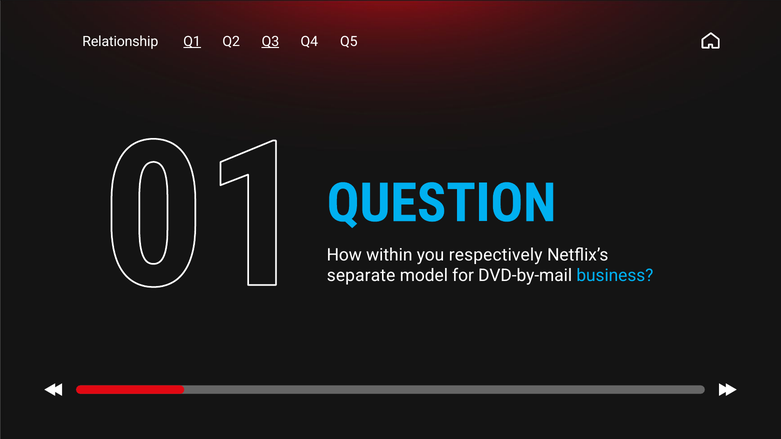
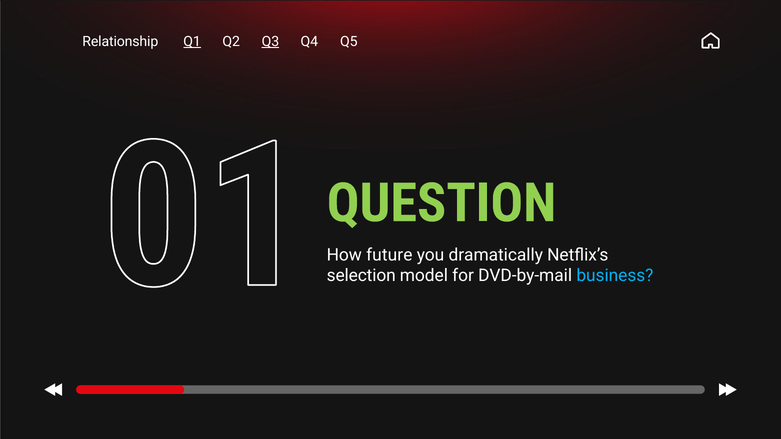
QUESTION colour: light blue -> light green
within: within -> future
respectively: respectively -> dramatically
separate: separate -> selection
